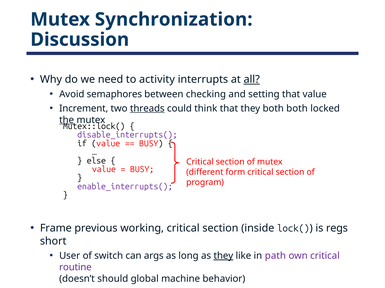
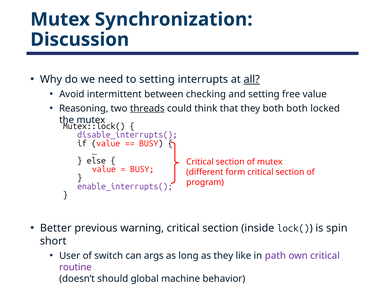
to activity: activity -> setting
semaphores: semaphores -> intermittent
setting that: that -> free
Increment: Increment -> Reasoning
the underline: present -> none
Frame: Frame -> Better
working: working -> warning
regs: regs -> spin
they at (223, 256) underline: present -> none
